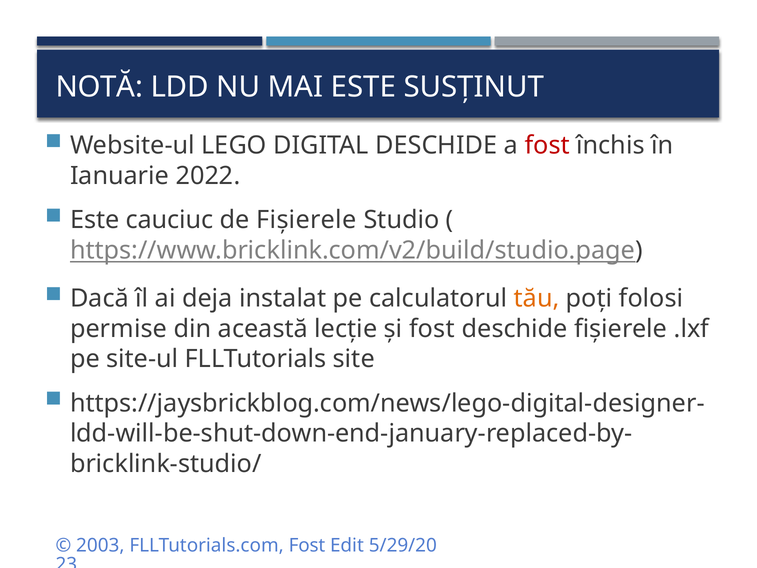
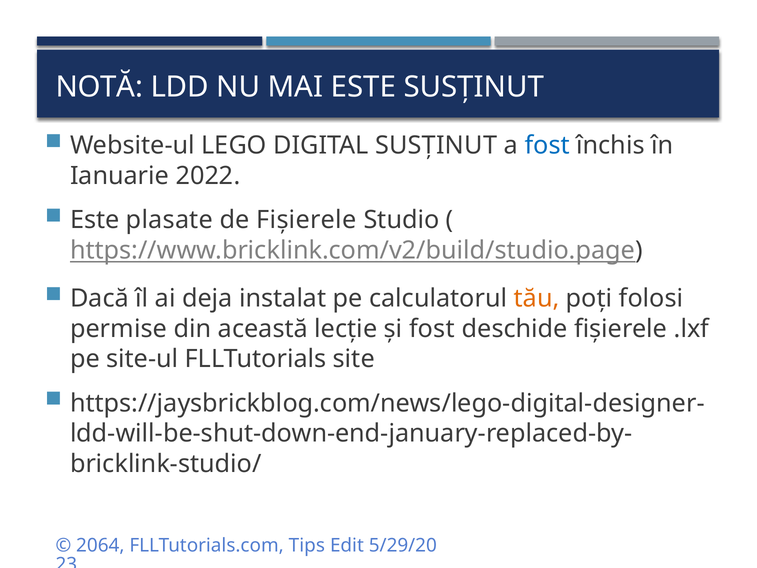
DIGITAL DESCHIDE: DESCHIDE -> SUSȚINUT
fost at (547, 145) colour: red -> blue
cauciuc: cauciuc -> plasate
2003: 2003 -> 2064
FLLTutorials.com Fost: Fost -> Tips
